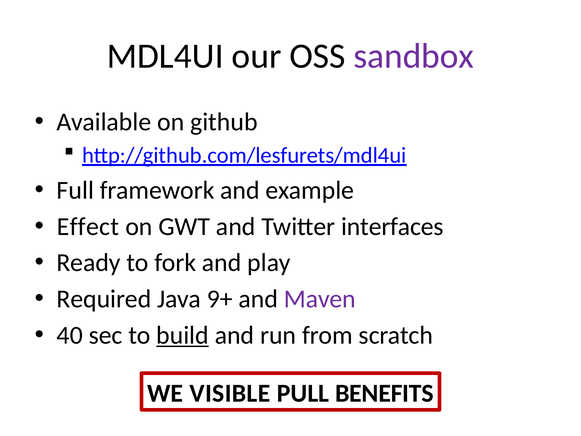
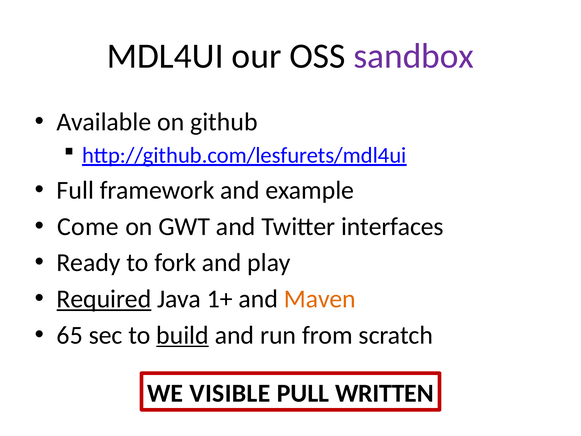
Effect: Effect -> Come
Required underline: none -> present
9+: 9+ -> 1+
Maven colour: purple -> orange
40: 40 -> 65
BENEFITS: BENEFITS -> WRITTEN
